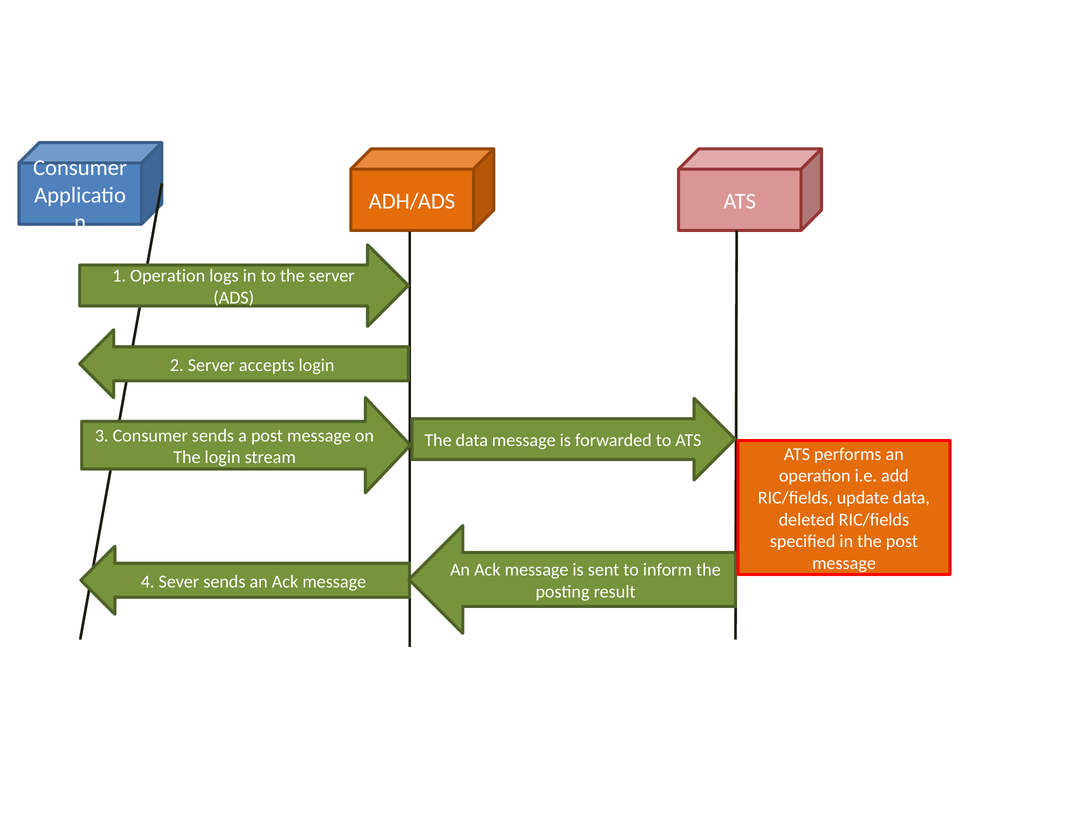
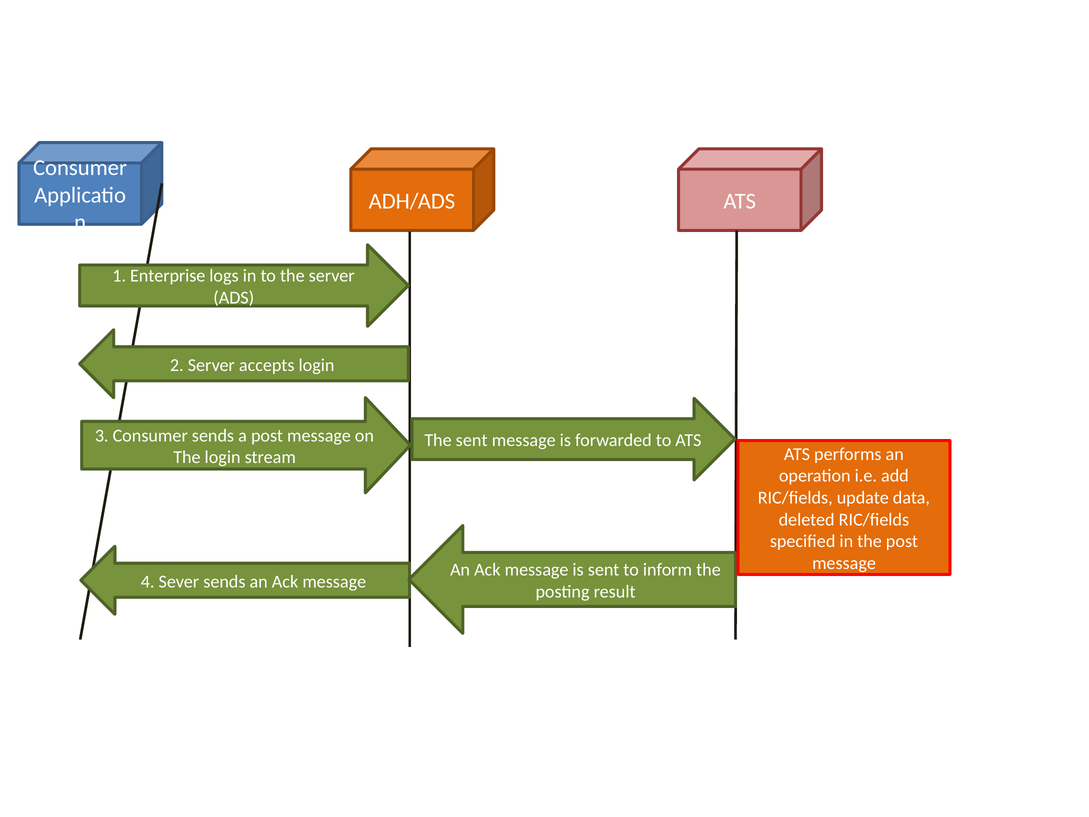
1 Operation: Operation -> Enterprise
The data: data -> sent
